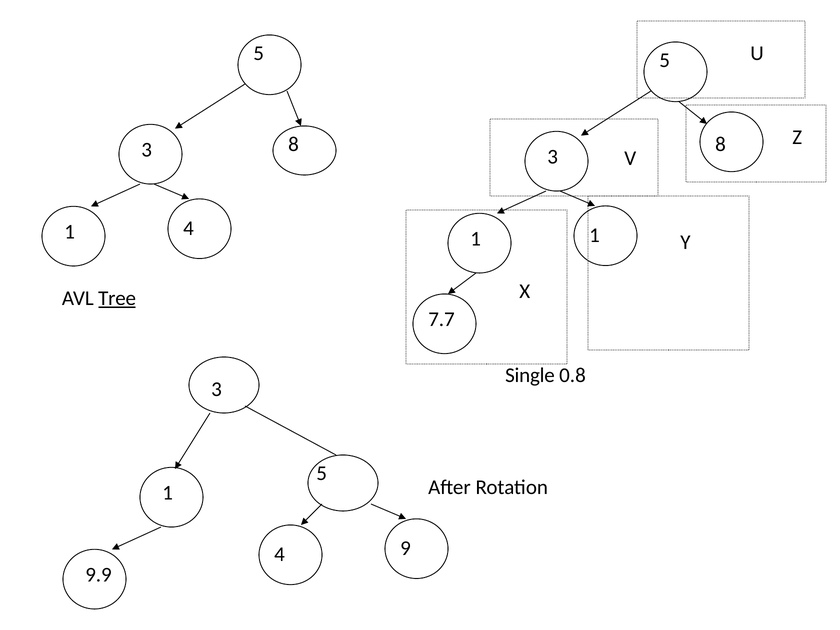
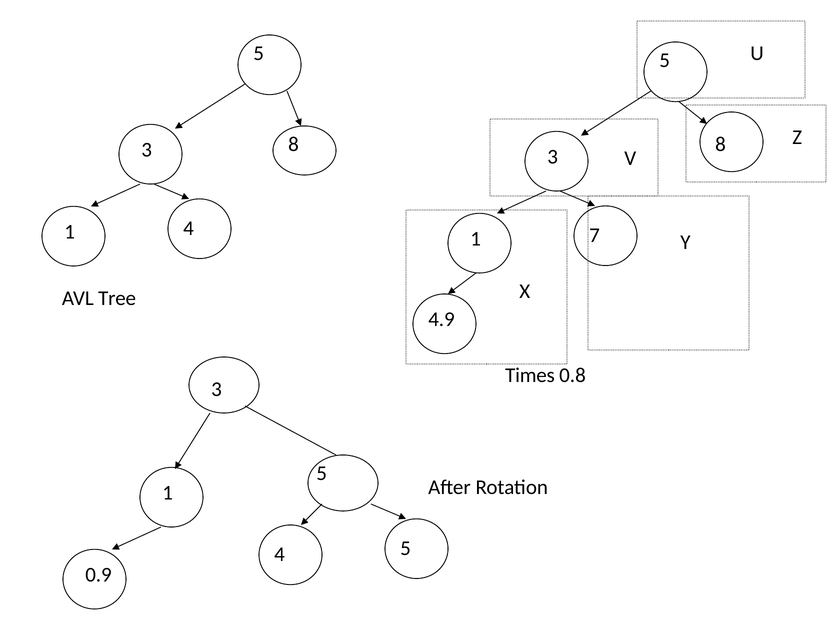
1 1: 1 -> 7
Tree underline: present -> none
7.7: 7.7 -> 4.9
Single: Single -> Times
4 9: 9 -> 5
9.9: 9.9 -> 0.9
